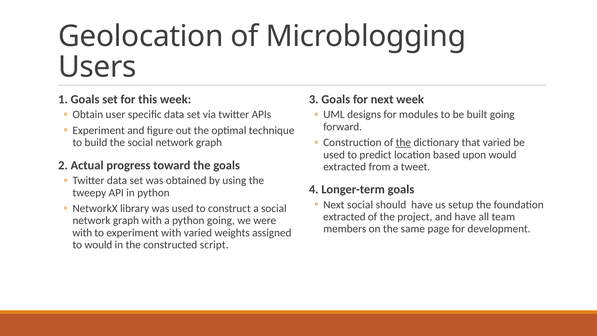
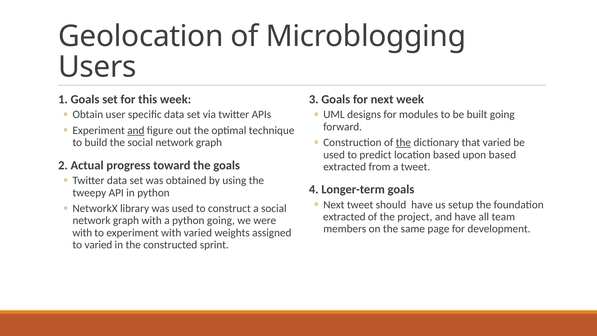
and at (136, 130) underline: none -> present
upon would: would -> based
Next social: social -> tweet
to would: would -> varied
script: script -> sprint
